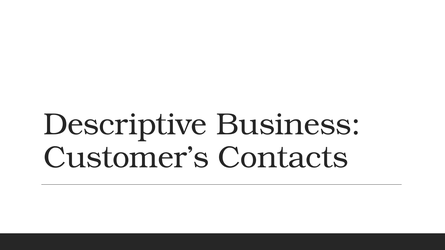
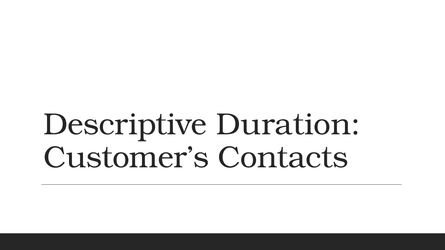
Business: Business -> Duration
